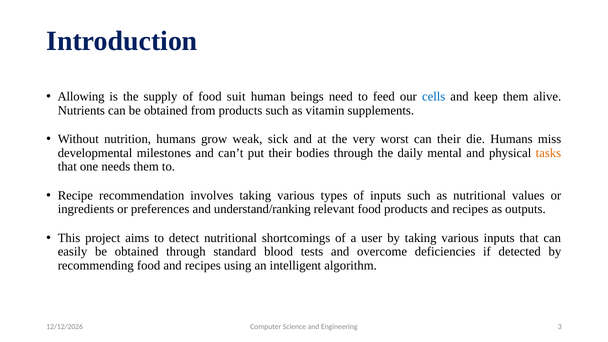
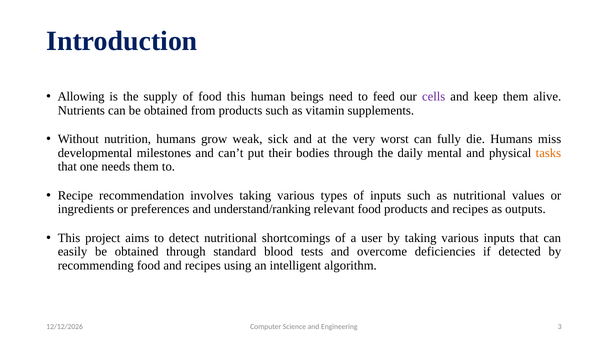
food suit: suit -> this
cells colour: blue -> purple
can their: their -> fully
